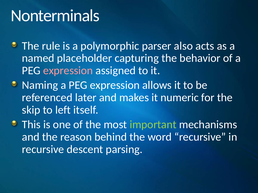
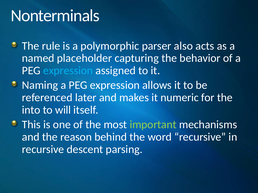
expression at (68, 71) colour: pink -> light blue
skip: skip -> into
left: left -> will
